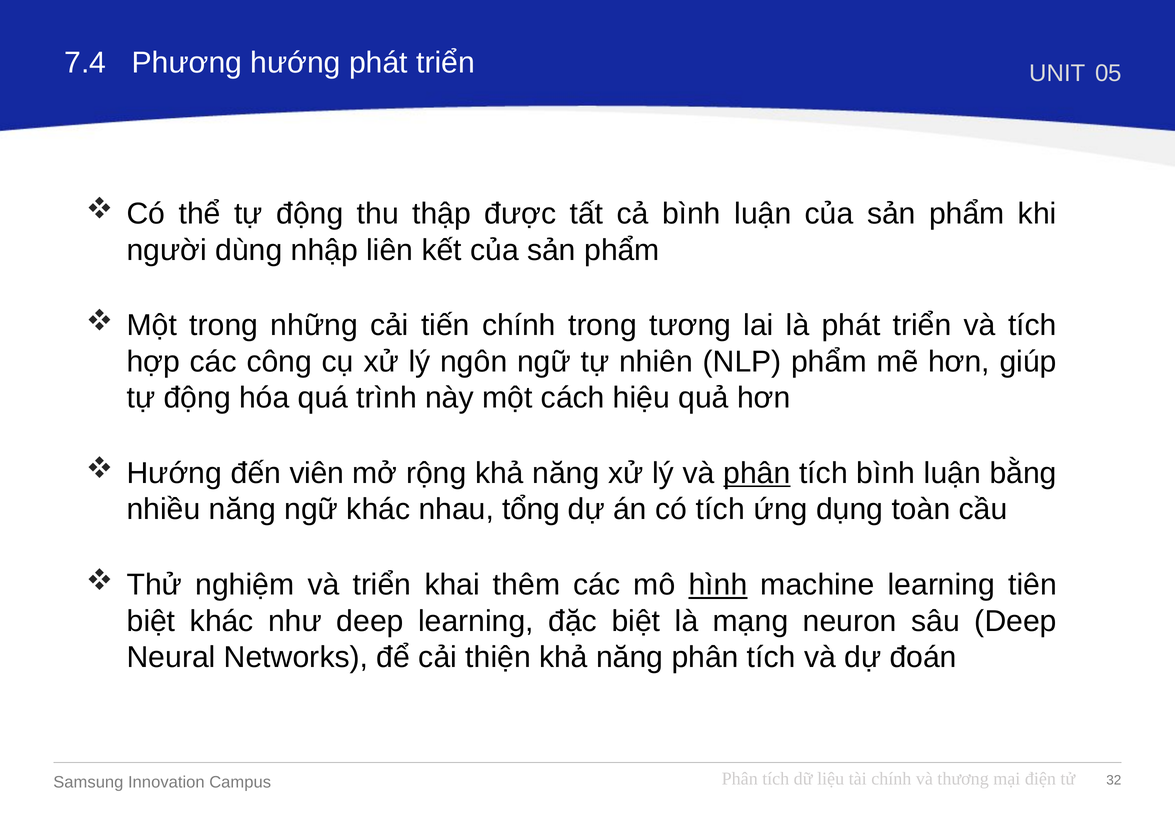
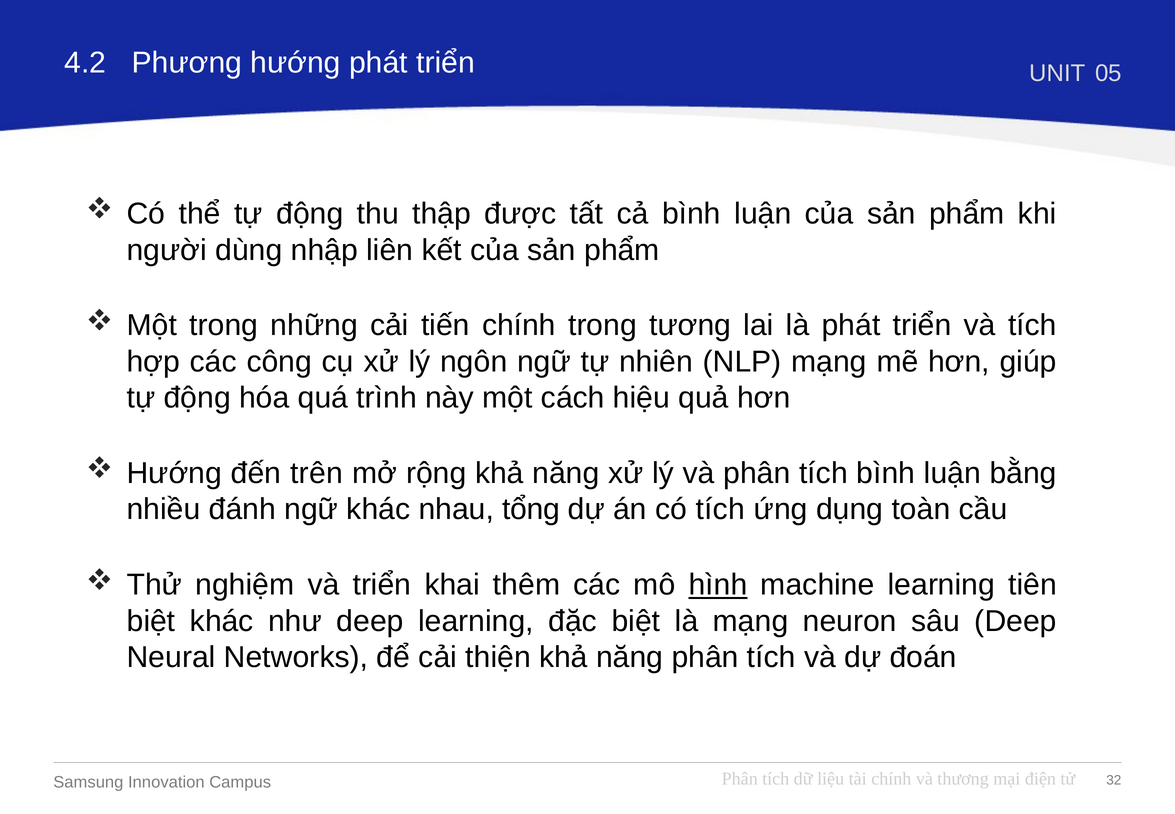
7.4: 7.4 -> 4.2
NLP phẩm: phẩm -> mạng
viên: viên -> trên
phân at (757, 473) underline: present -> none
nhiều năng: năng -> đánh
